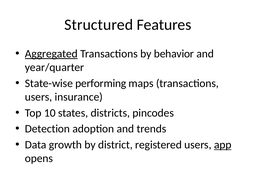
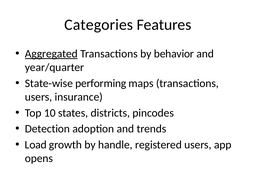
Structured: Structured -> Categories
Data: Data -> Load
district: district -> handle
app underline: present -> none
